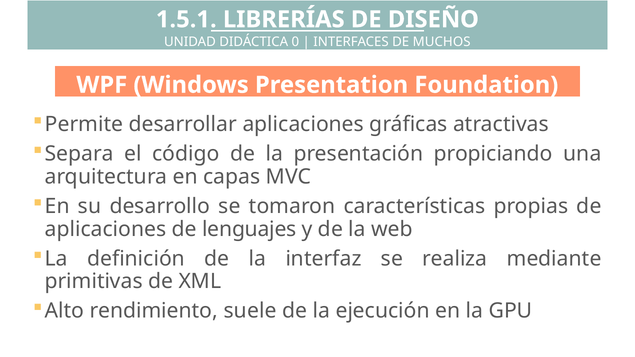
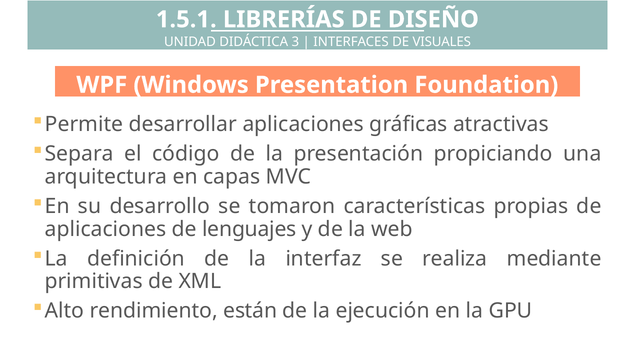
0: 0 -> 3
MUCHOS: MUCHOS -> VISUALES
suele: suele -> están
